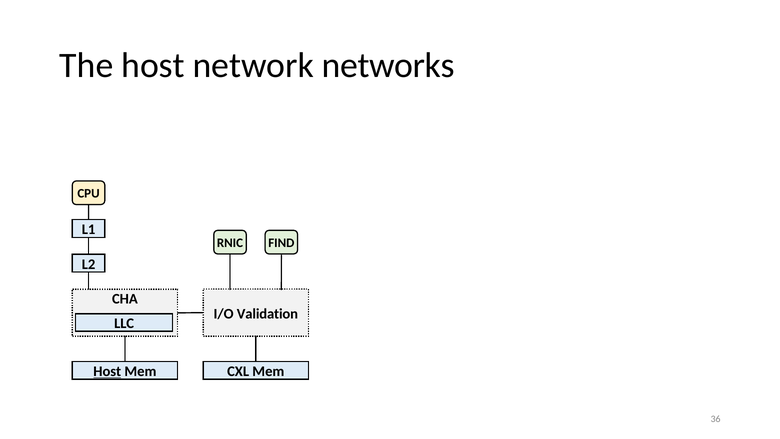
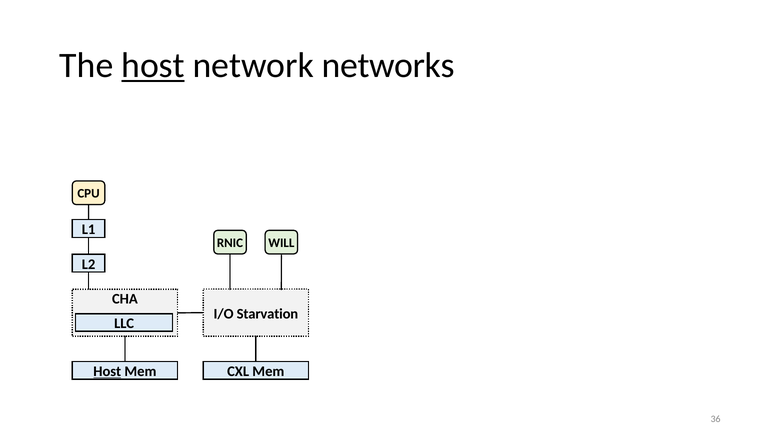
host at (153, 66) underline: none -> present
FIND: FIND -> WILL
Validation: Validation -> Starvation
